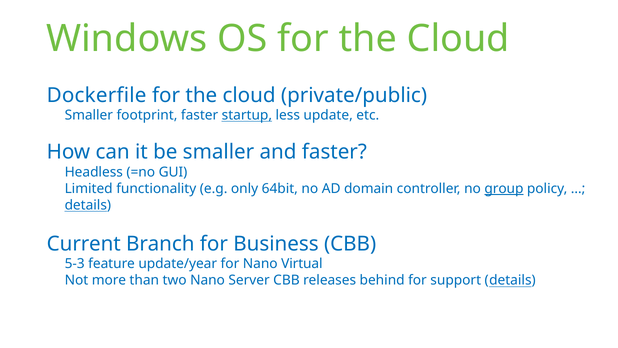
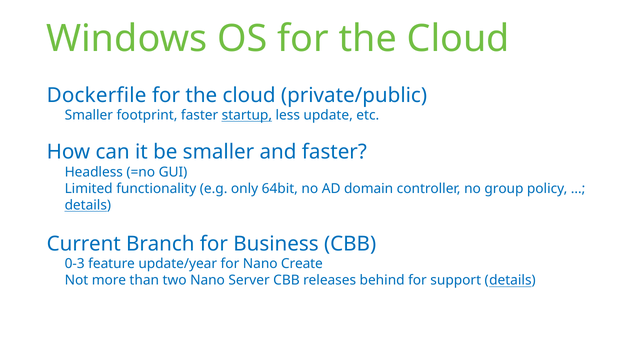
group underline: present -> none
5-3: 5-3 -> 0-3
Virtual: Virtual -> Create
